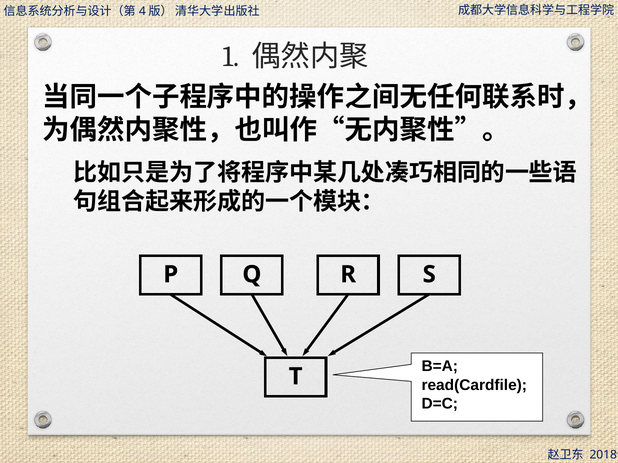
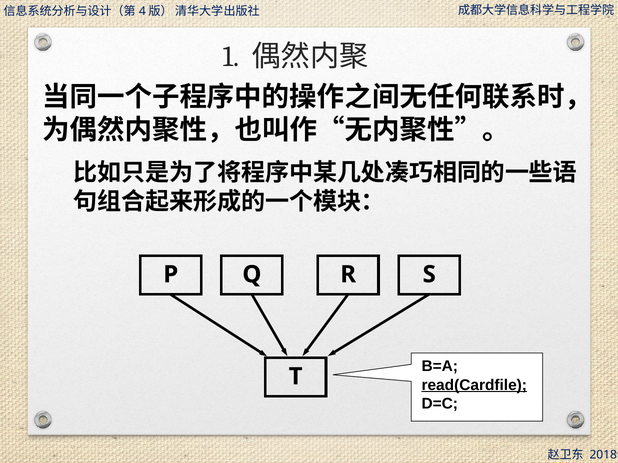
read(Cardfile underline: none -> present
